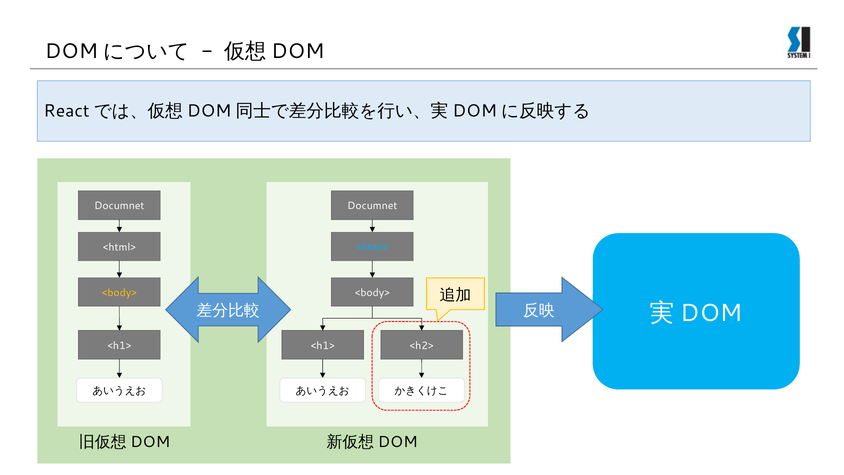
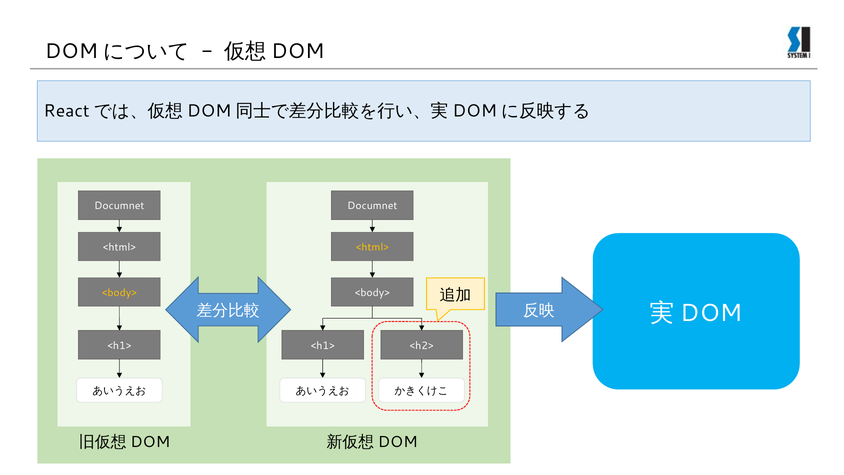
<html> at (372, 247) colour: light blue -> yellow
